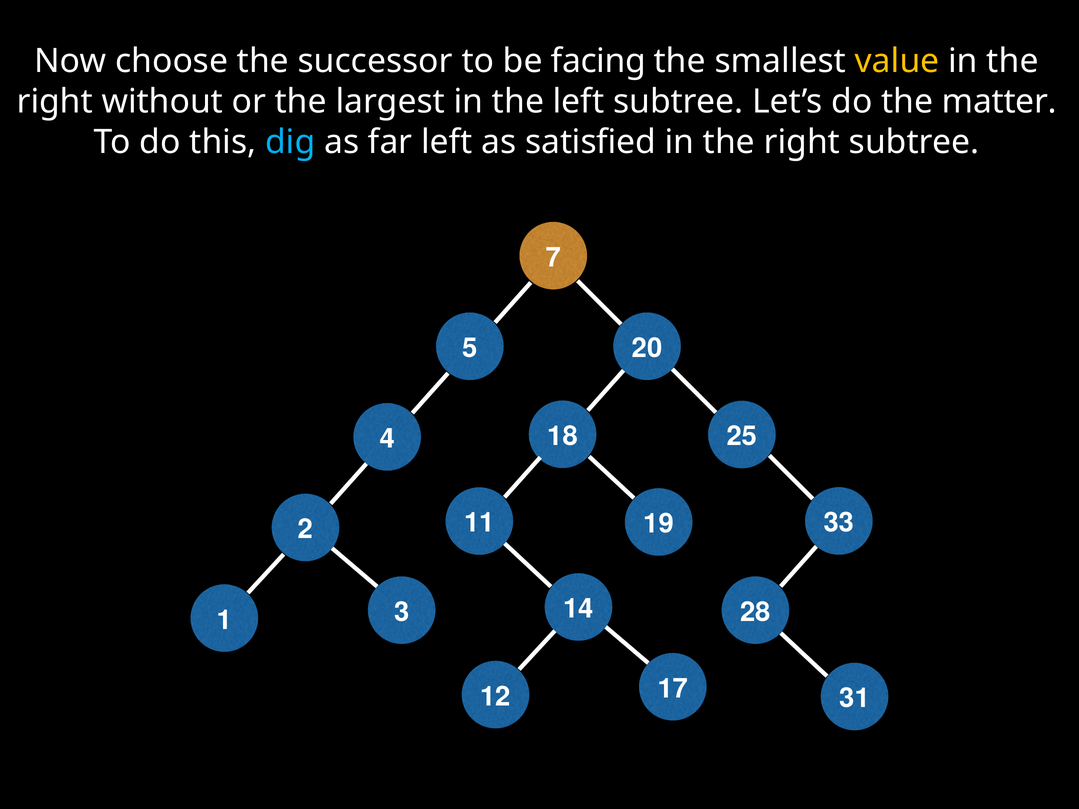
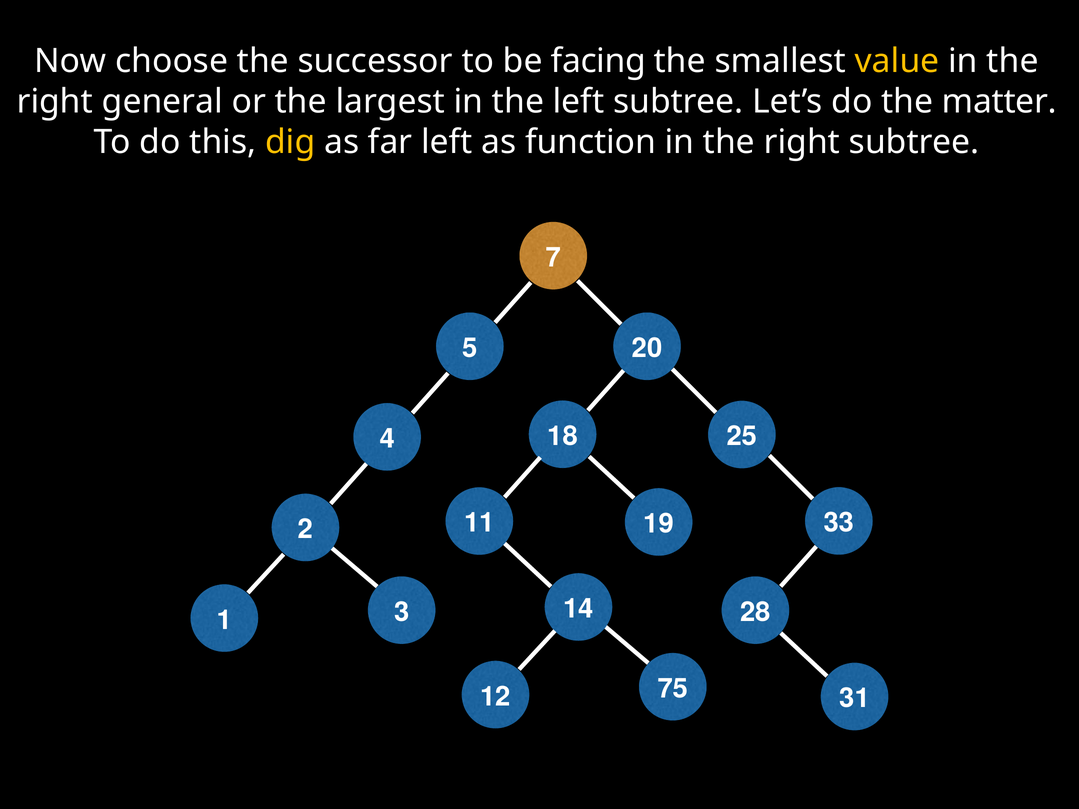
without: without -> general
dig colour: light blue -> yellow
satisfied: satisfied -> function
17: 17 -> 75
